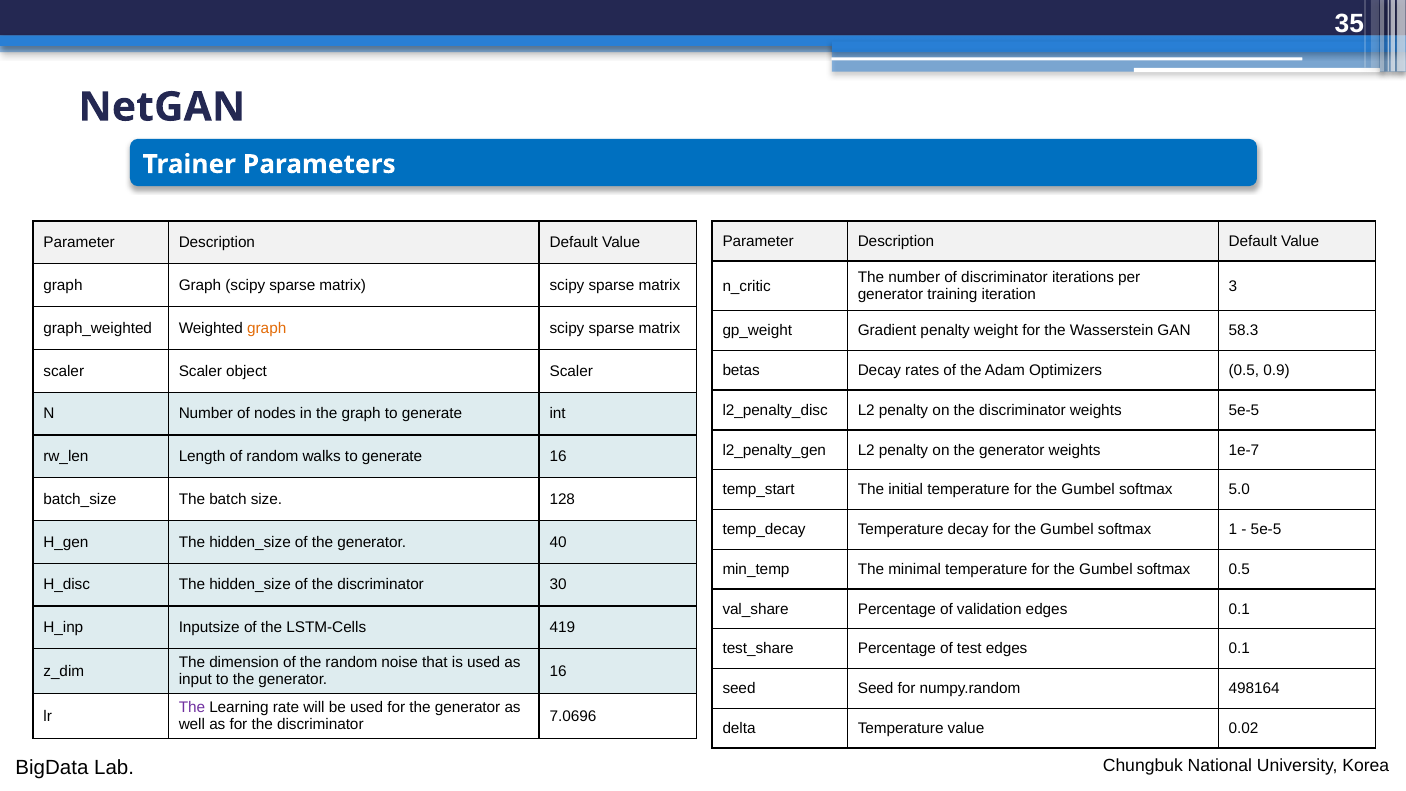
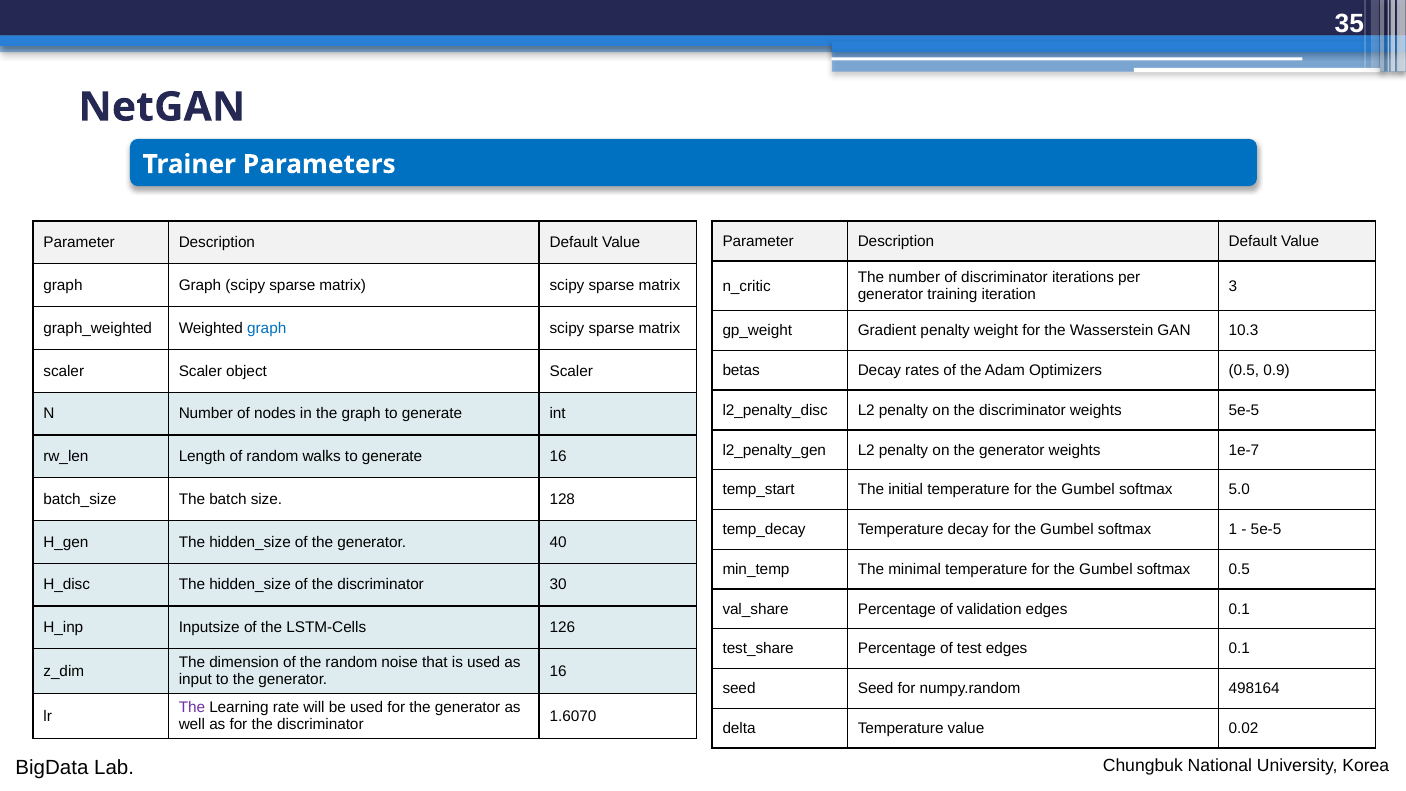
graph at (267, 328) colour: orange -> blue
58.3: 58.3 -> 10.3
419: 419 -> 126
7.0696: 7.0696 -> 1.6070
